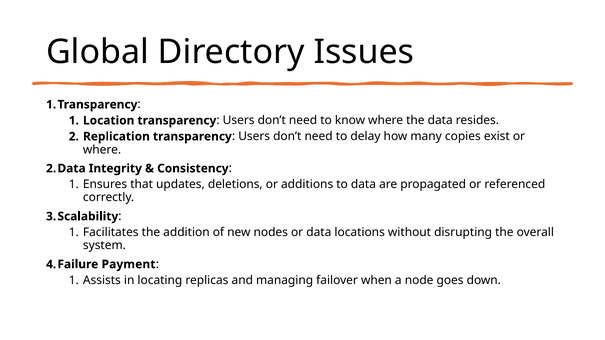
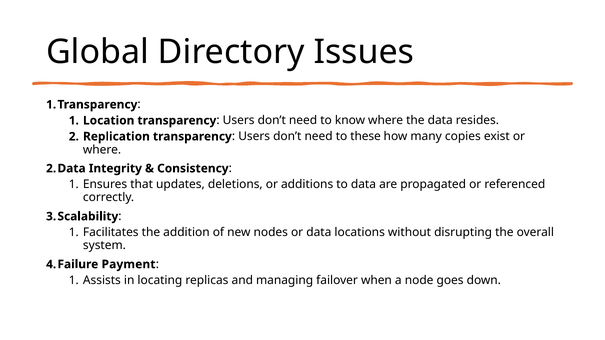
delay: delay -> these
